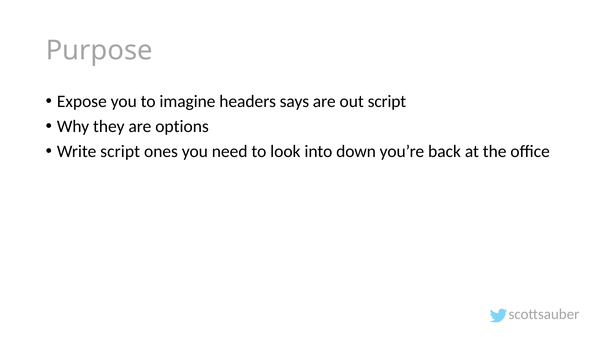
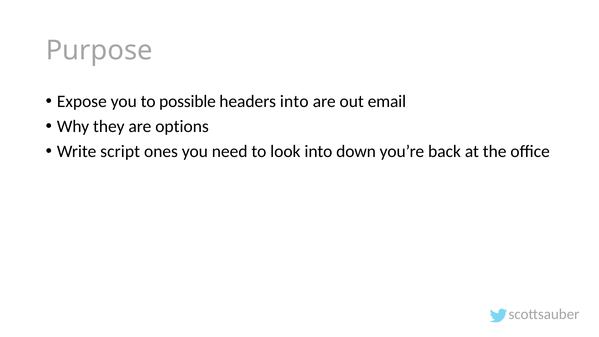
imagine: imagine -> possible
headers says: says -> into
out script: script -> email
